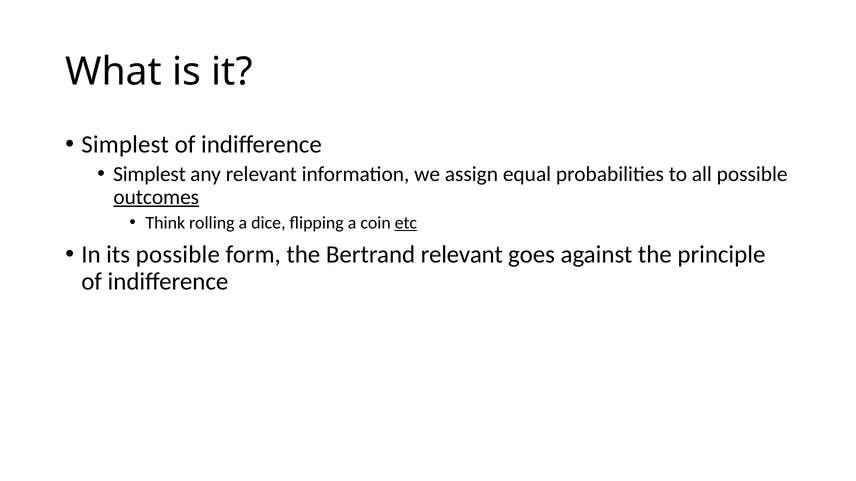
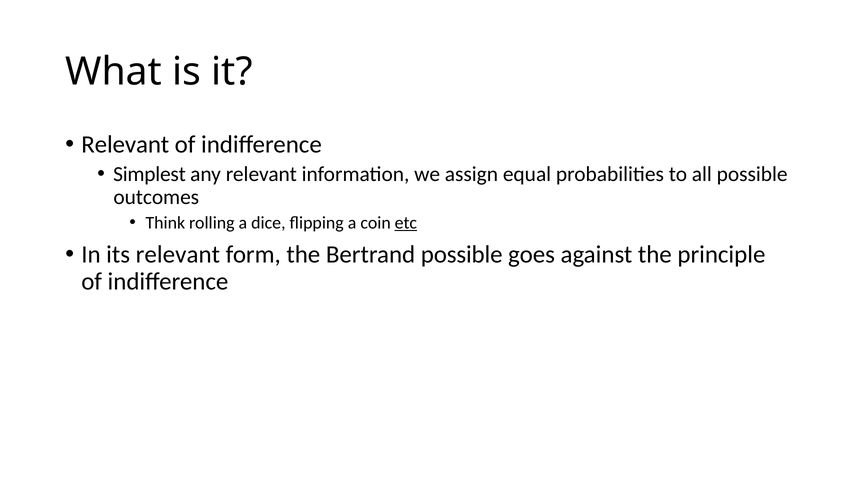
Simplest at (125, 145): Simplest -> Relevant
outcomes underline: present -> none
its possible: possible -> relevant
Bertrand relevant: relevant -> possible
